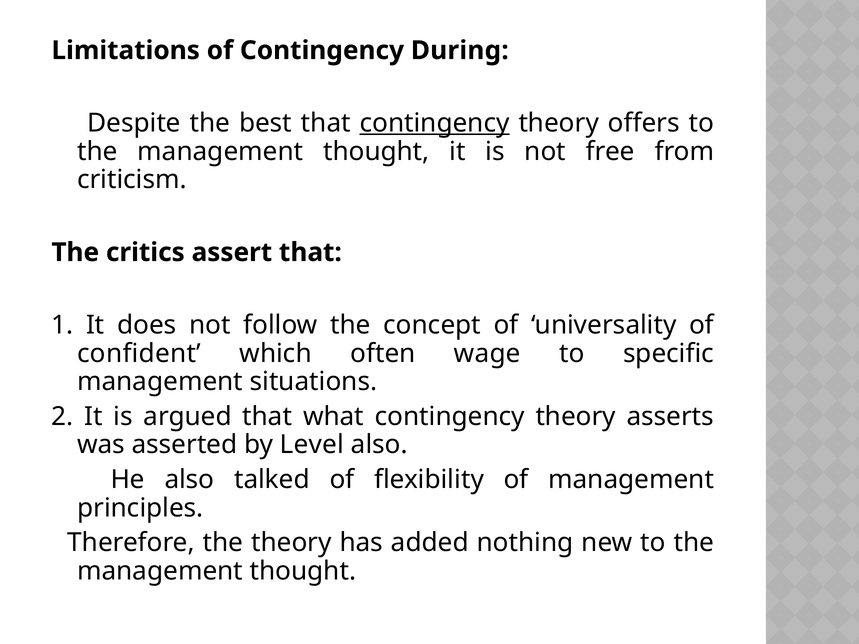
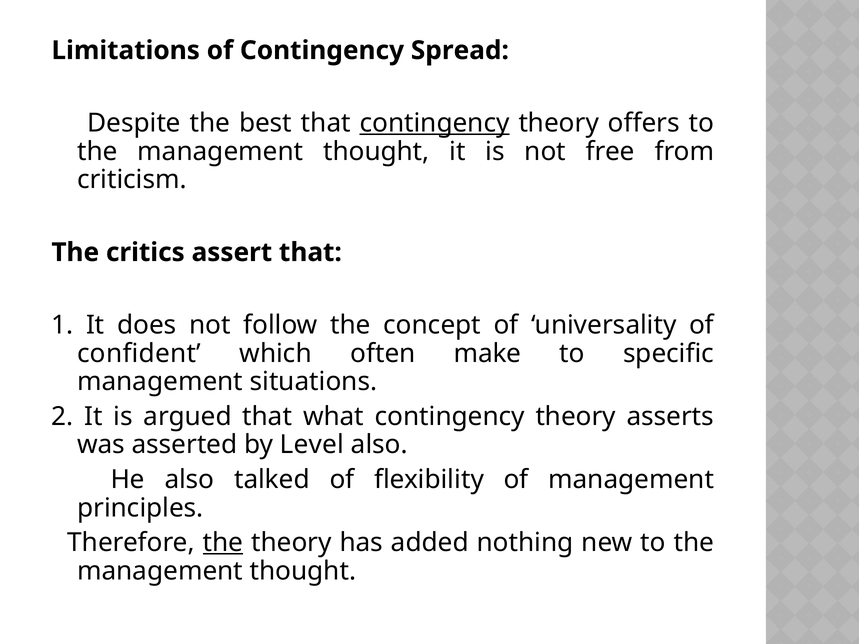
During: During -> Spread
wage: wage -> make
the at (223, 543) underline: none -> present
